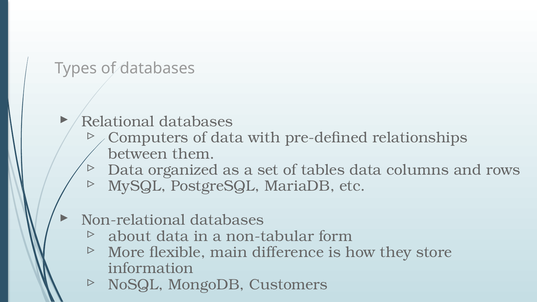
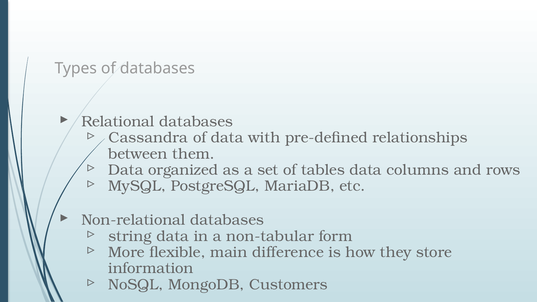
Computers: Computers -> Cassandra
about: about -> string
